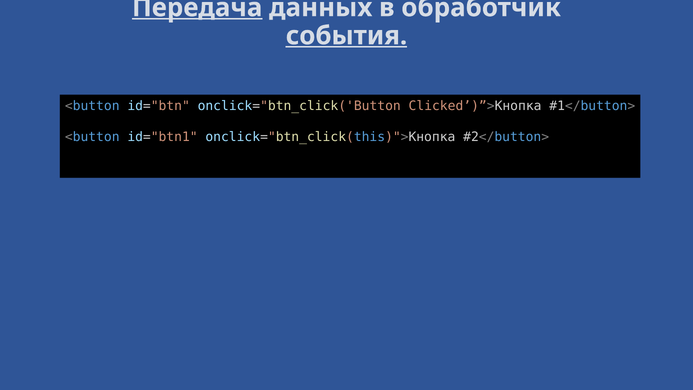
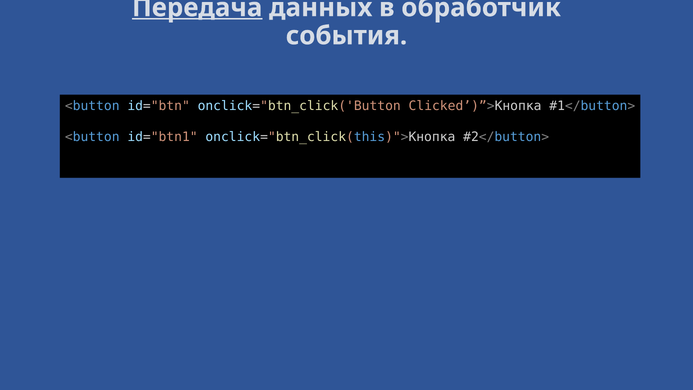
события underline: present -> none
